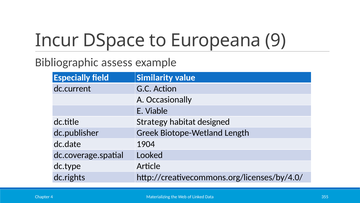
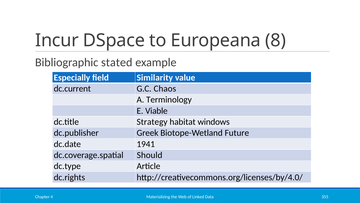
9: 9 -> 8
assess: assess -> stated
Action: Action -> Chaos
Occasionally: Occasionally -> Terminology
designed: designed -> windows
Length: Length -> Future
1904: 1904 -> 1941
Looked: Looked -> Should
